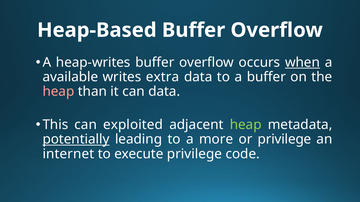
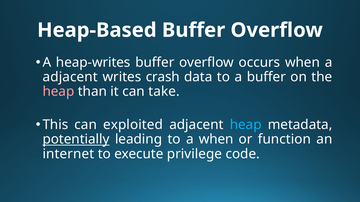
when at (302, 62) underline: present -> none
available at (70, 77): available -> adjacent
extra: extra -> crash
can data: data -> take
heap at (246, 125) colour: light green -> light blue
a more: more -> when
or privilege: privilege -> function
